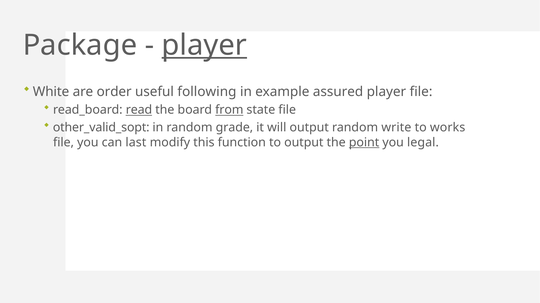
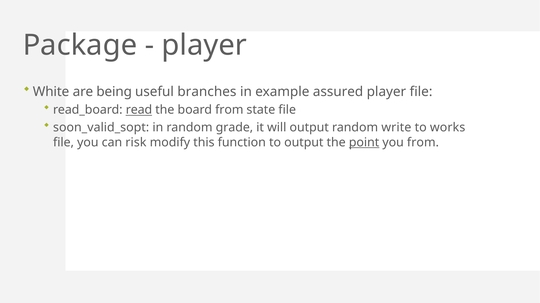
player at (204, 45) underline: present -> none
order: order -> being
following: following -> branches
from at (229, 110) underline: present -> none
other_valid_sopt: other_valid_sopt -> soon_valid_sopt
last: last -> risk
you legal: legal -> from
